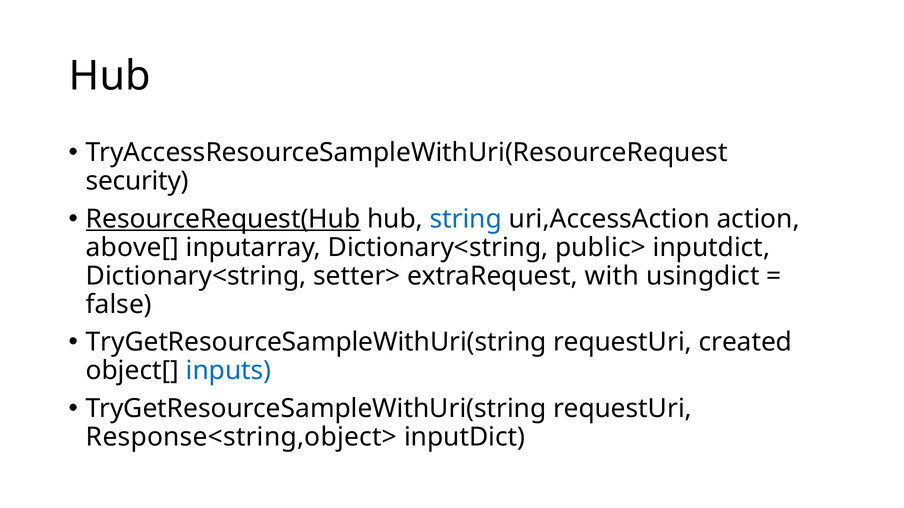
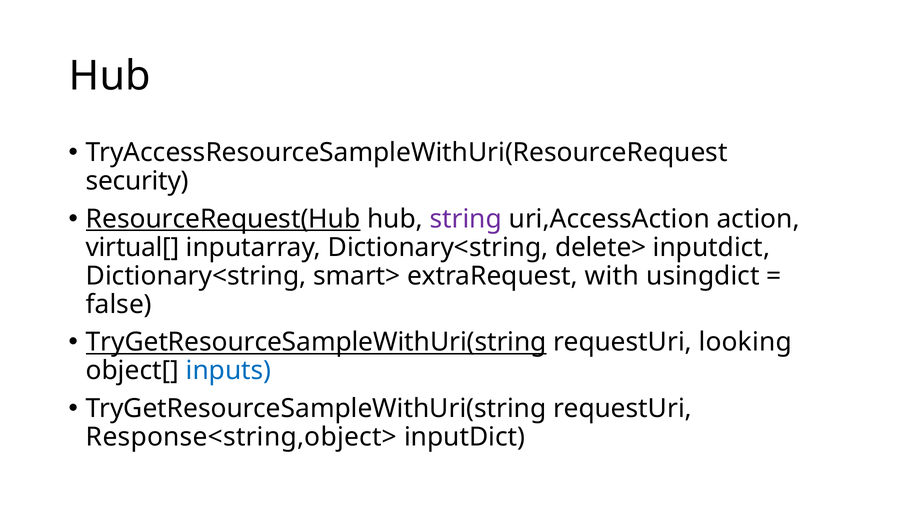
string colour: blue -> purple
above[: above[ -> virtual[
public>: public> -> delete>
setter>: setter> -> smart>
TryGetResourceSampleWithUri(string at (316, 343) underline: none -> present
created: created -> looking
